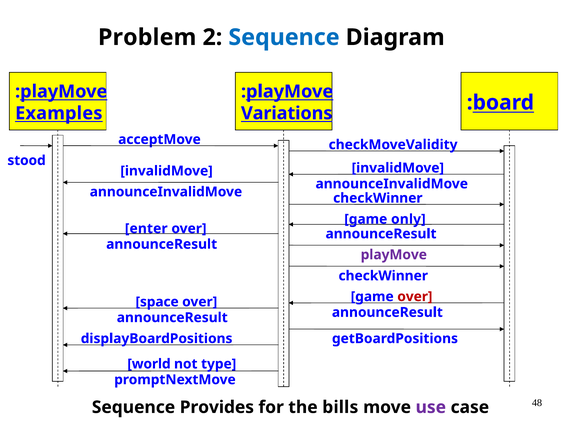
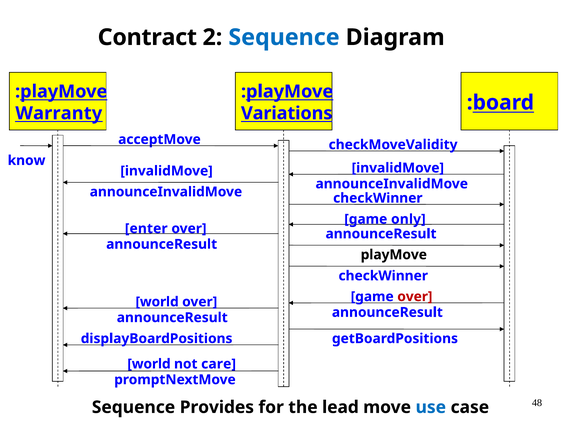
Problem: Problem -> Contract
Examples: Examples -> Warranty
stood: stood -> know
playMove colour: purple -> black
space at (157, 302): space -> world
type: type -> care
bills: bills -> lead
use colour: purple -> blue
